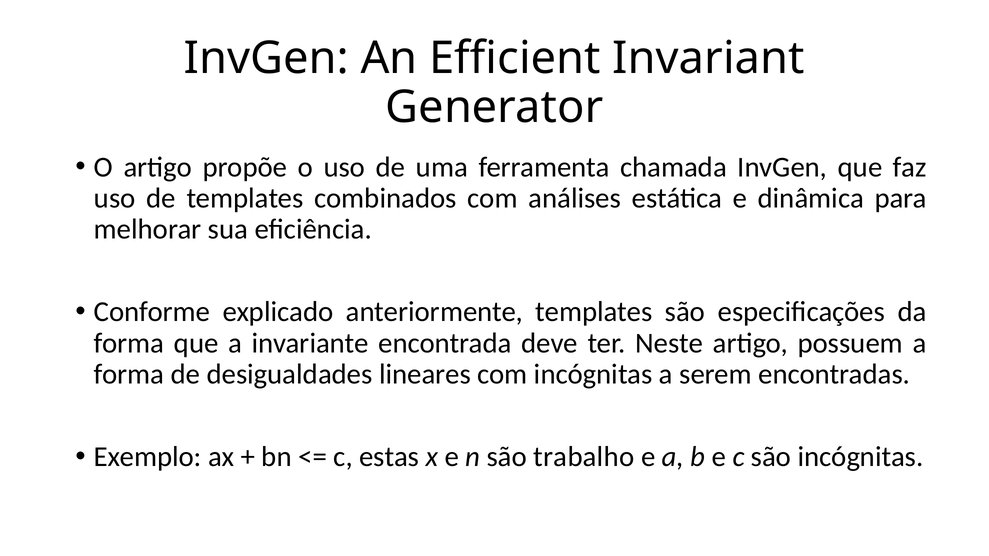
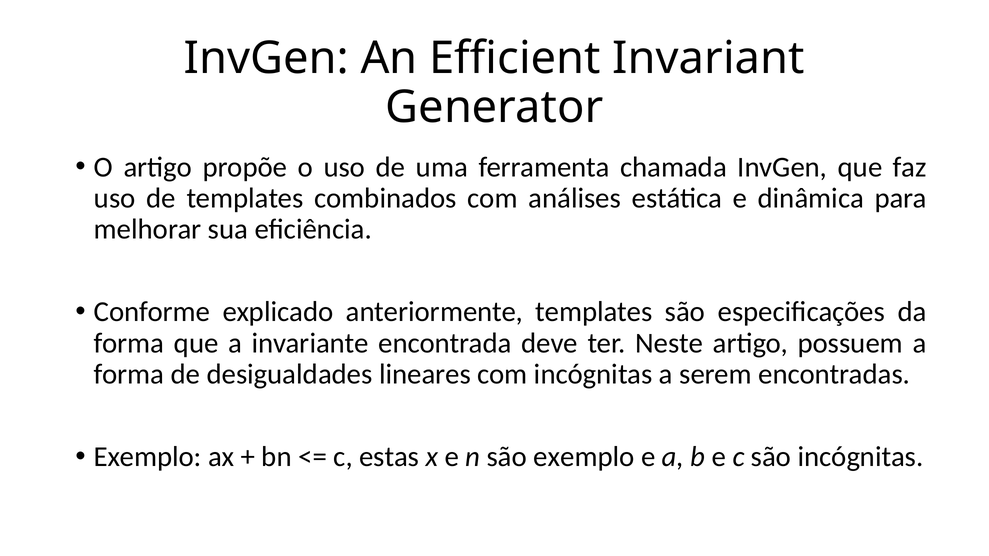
são trabalho: trabalho -> exemplo
